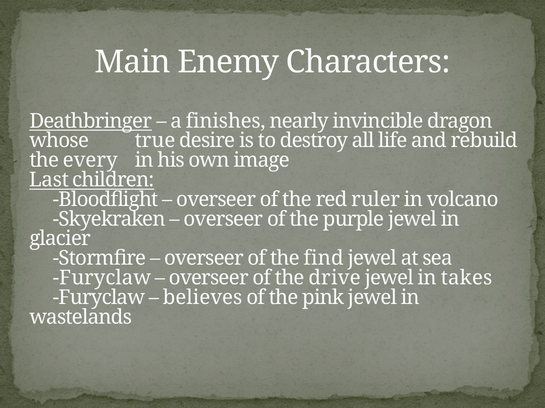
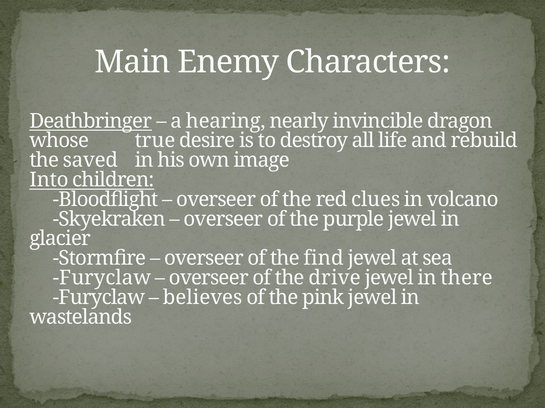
finishes: finishes -> hearing
every: every -> saved
Last: Last -> Into
ruler: ruler -> clues
takes: takes -> there
